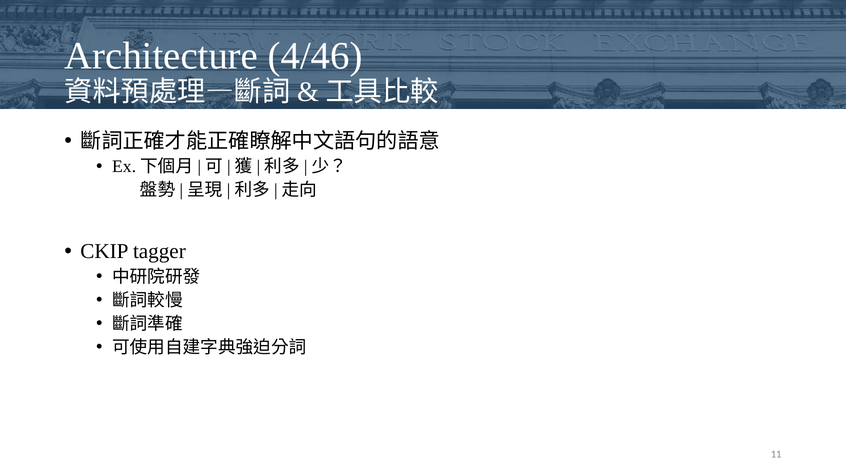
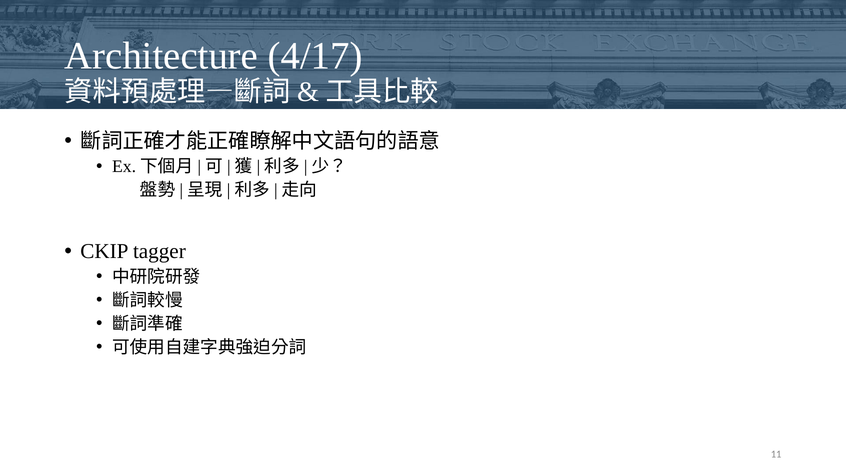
4/46: 4/46 -> 4/17
